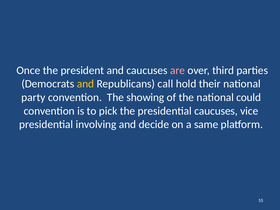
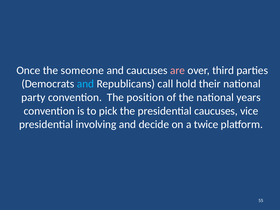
president: president -> someone
and at (85, 84) colour: yellow -> light blue
showing: showing -> position
could: could -> years
same: same -> twice
